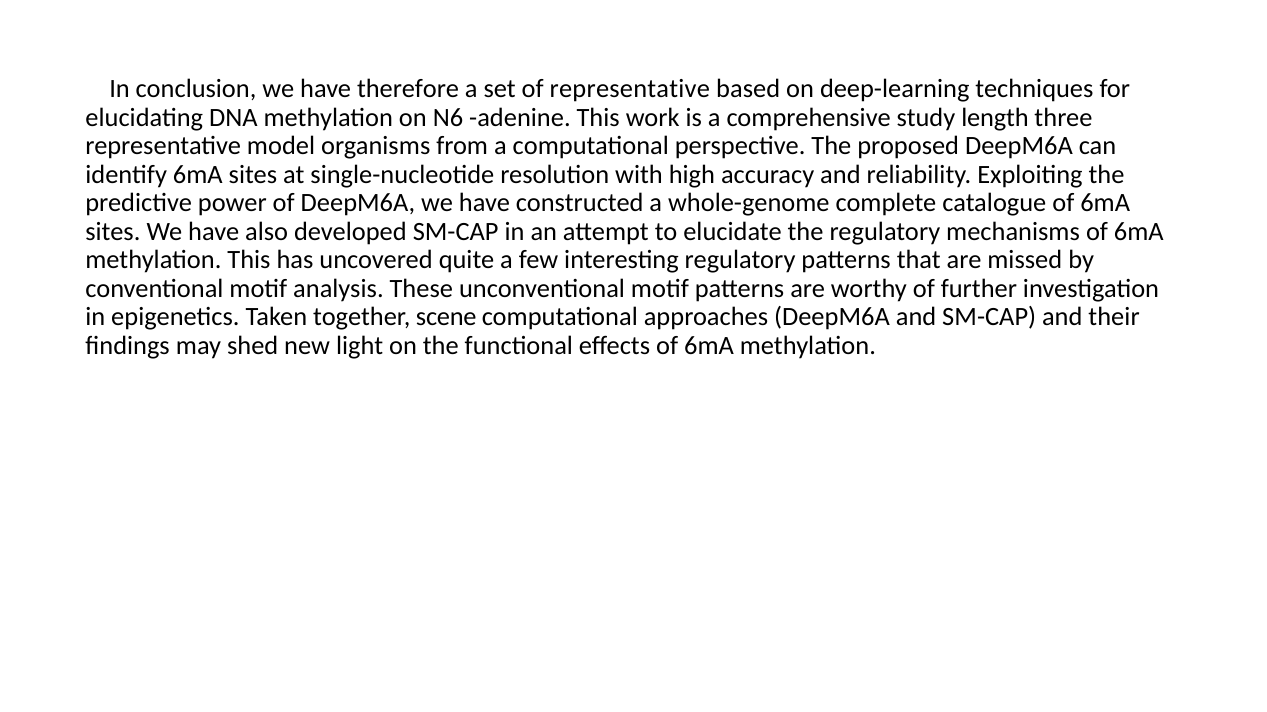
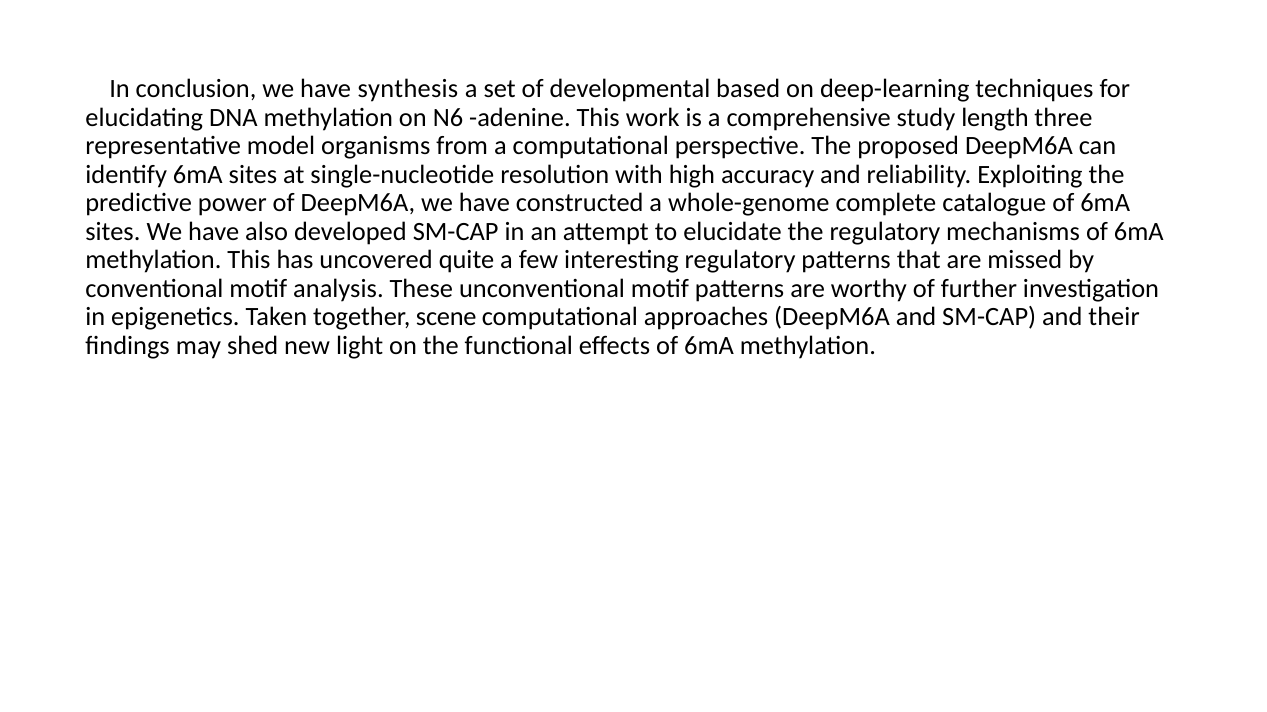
therefore: therefore -> synthesis
of representative: representative -> developmental
